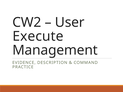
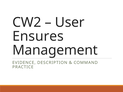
Execute: Execute -> Ensures
